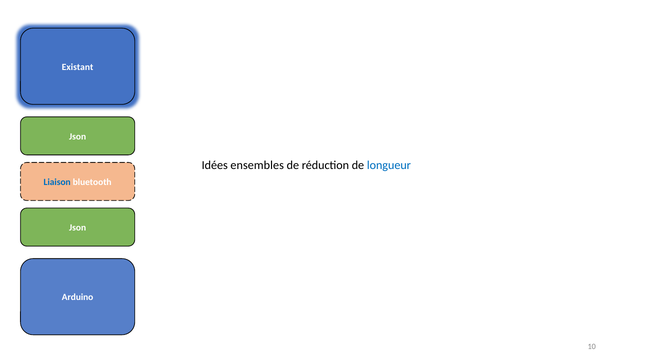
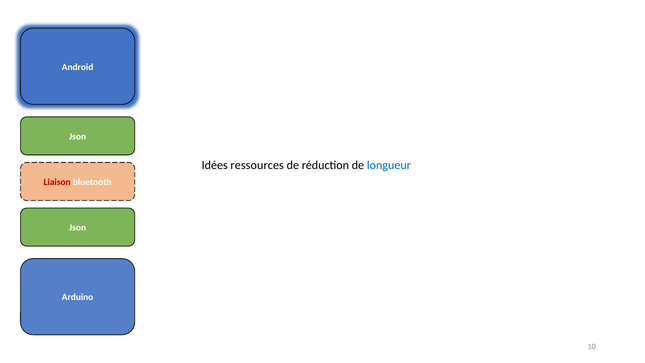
Existant: Existant -> Android
ensembles: ensembles -> ressources
Liaison colour: blue -> red
